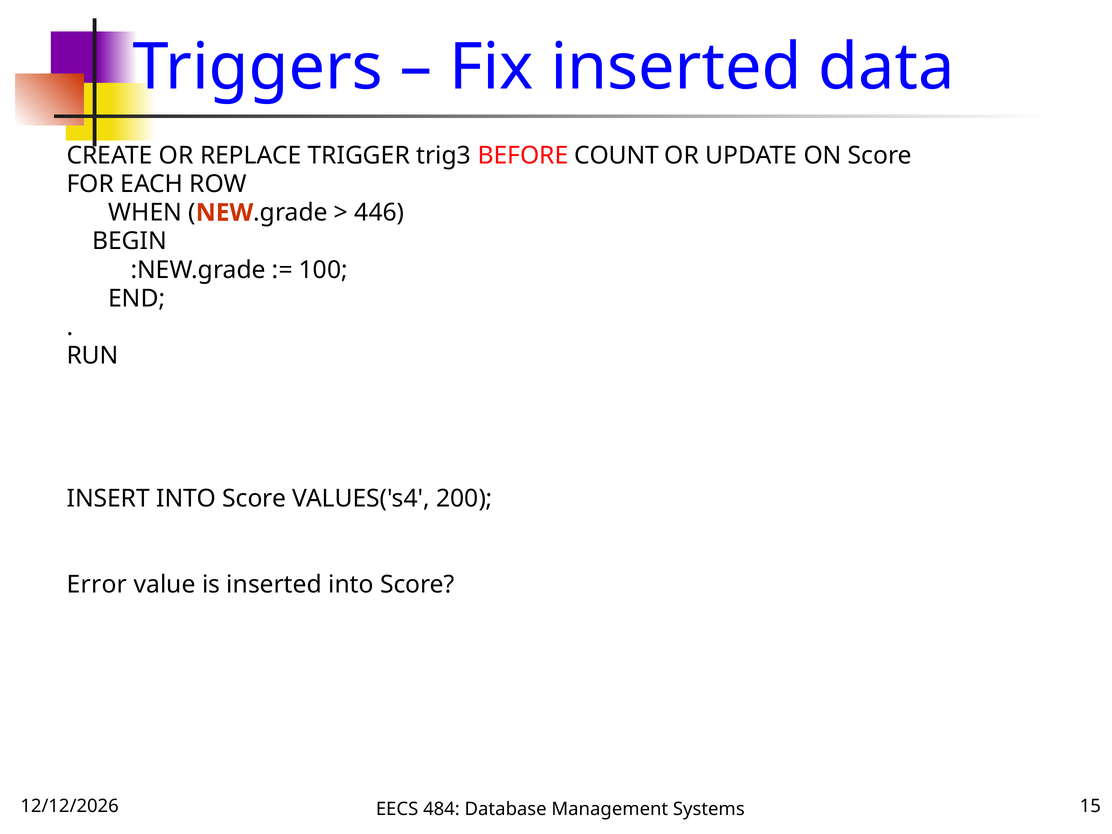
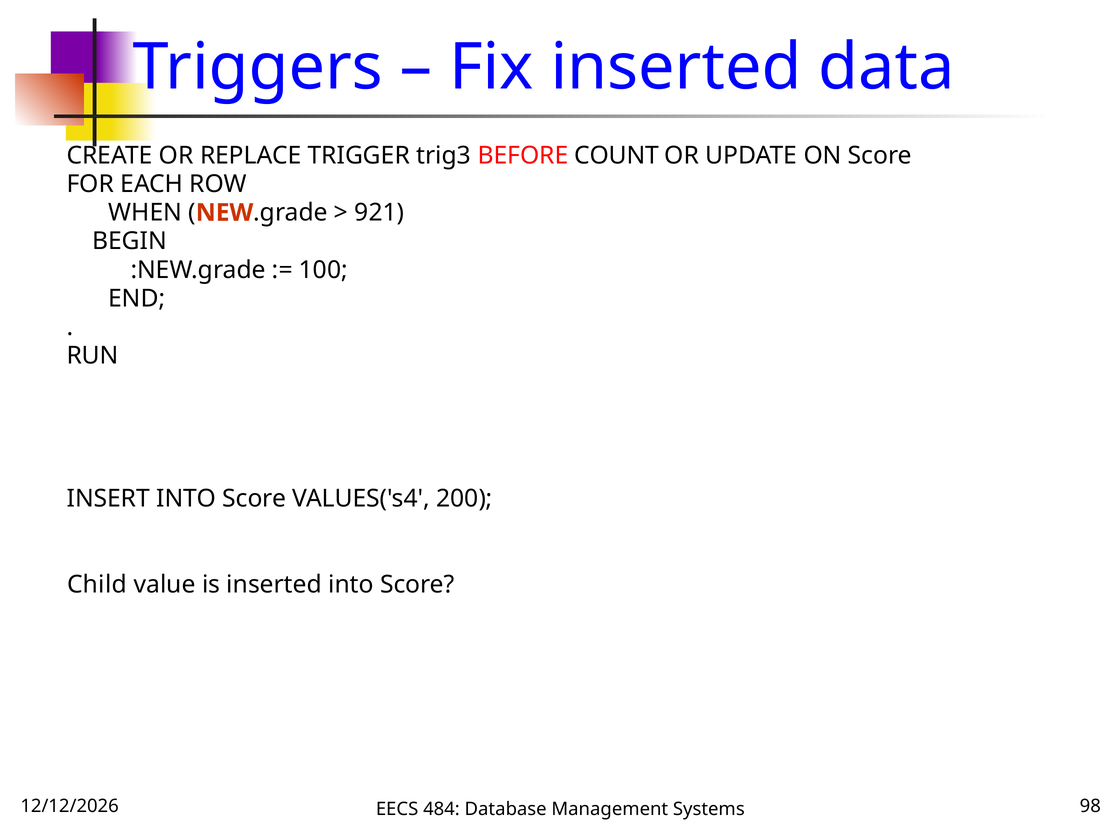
446: 446 -> 921
Error: Error -> Child
15: 15 -> 98
